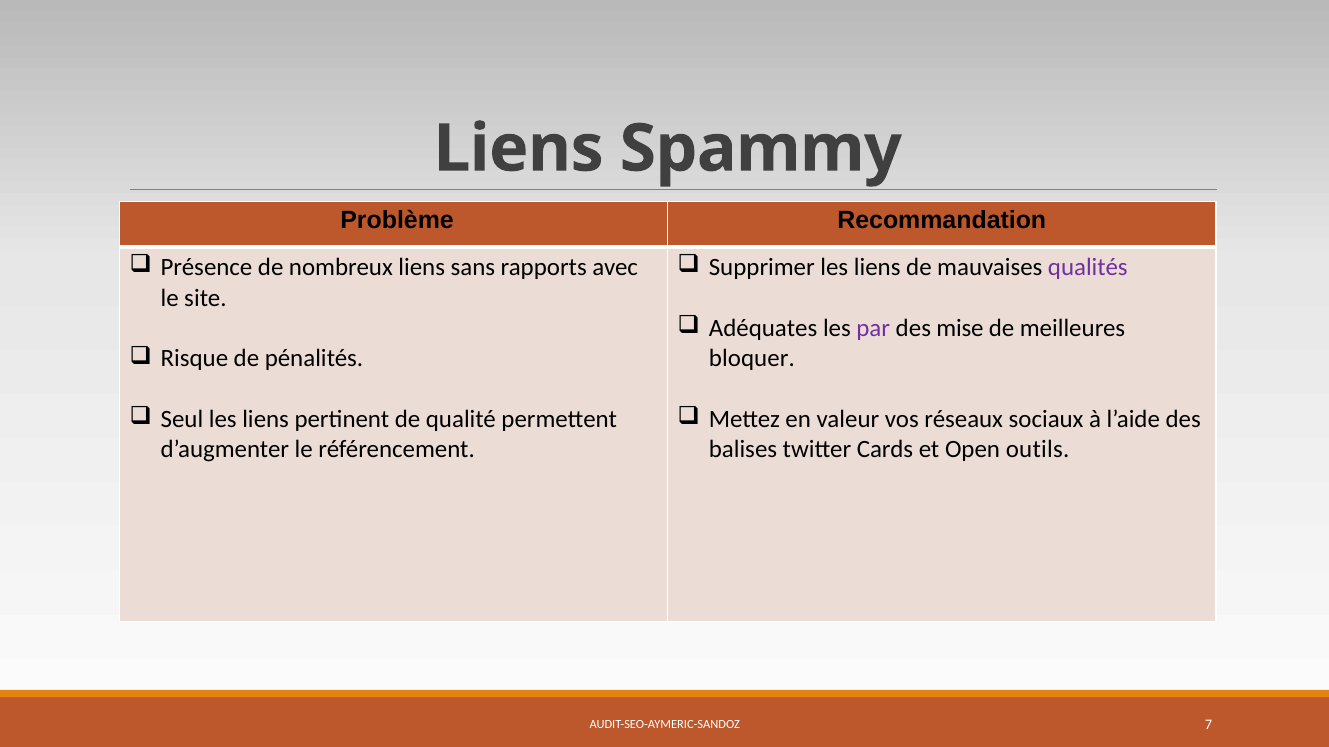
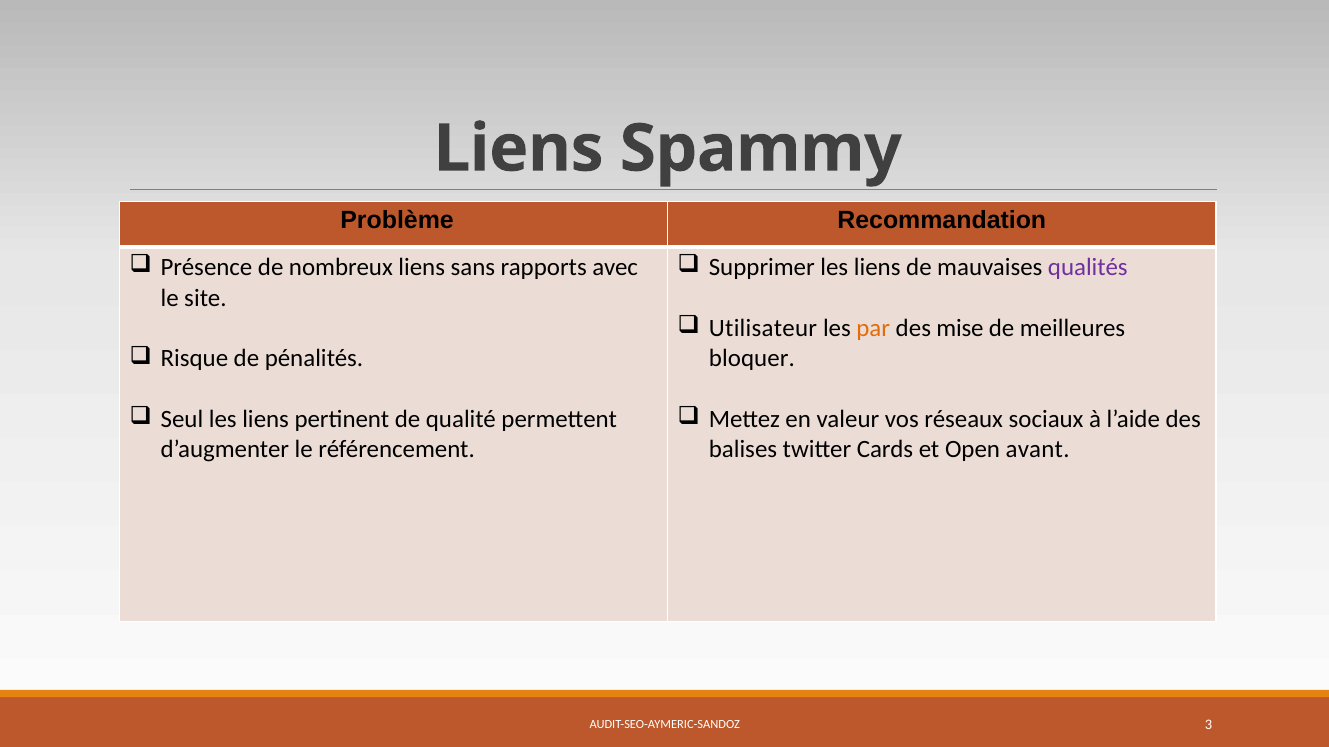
Adéquates: Adéquates -> Utilisateur
par colour: purple -> orange
outils: outils -> avant
7: 7 -> 3
